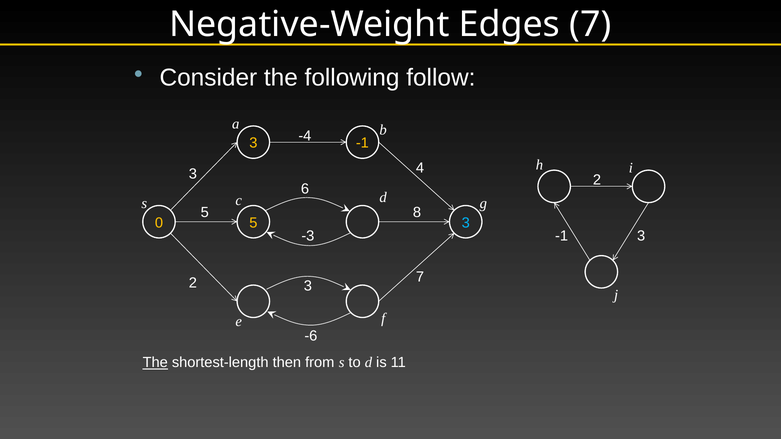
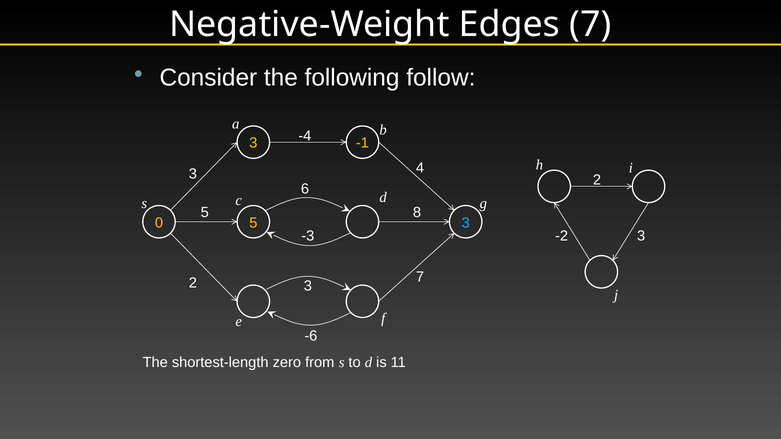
-1 at (562, 236): -1 -> -2
The at (155, 363) underline: present -> none
then: then -> zero
